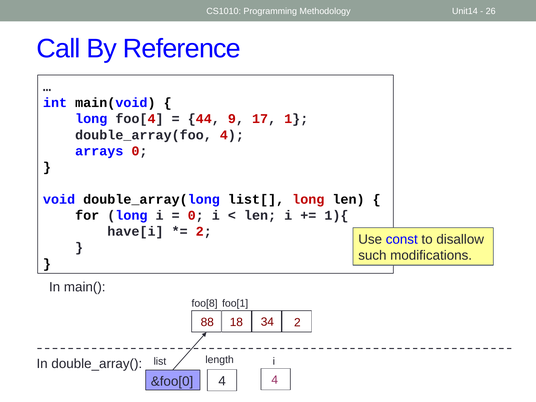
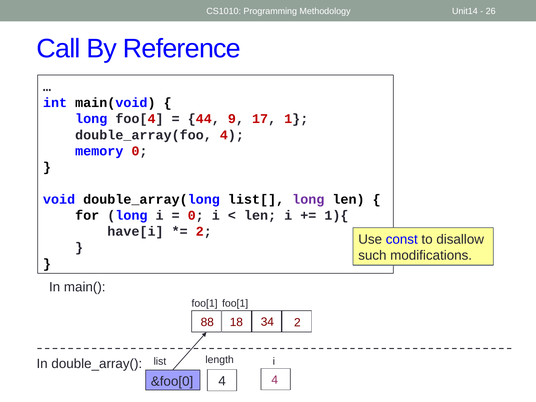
arrays: arrays -> memory
long at (308, 199) colour: red -> purple
foo[8 at (205, 304): foo[8 -> foo[1
